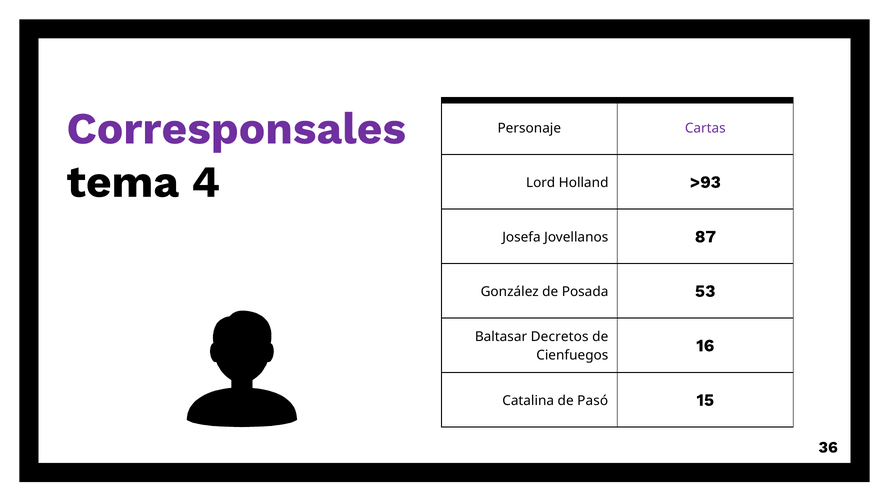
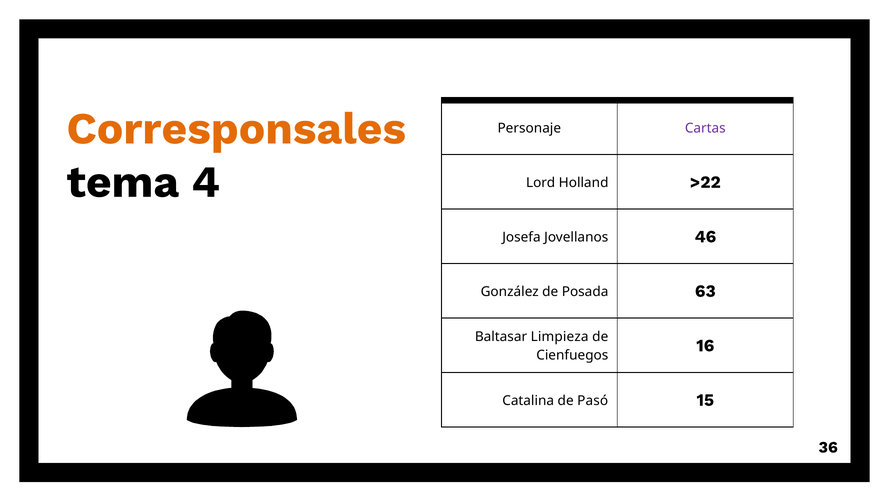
Corresponsales colour: purple -> orange
>93: >93 -> >22
87: 87 -> 46
53: 53 -> 63
Decretos: Decretos -> Limpieza
